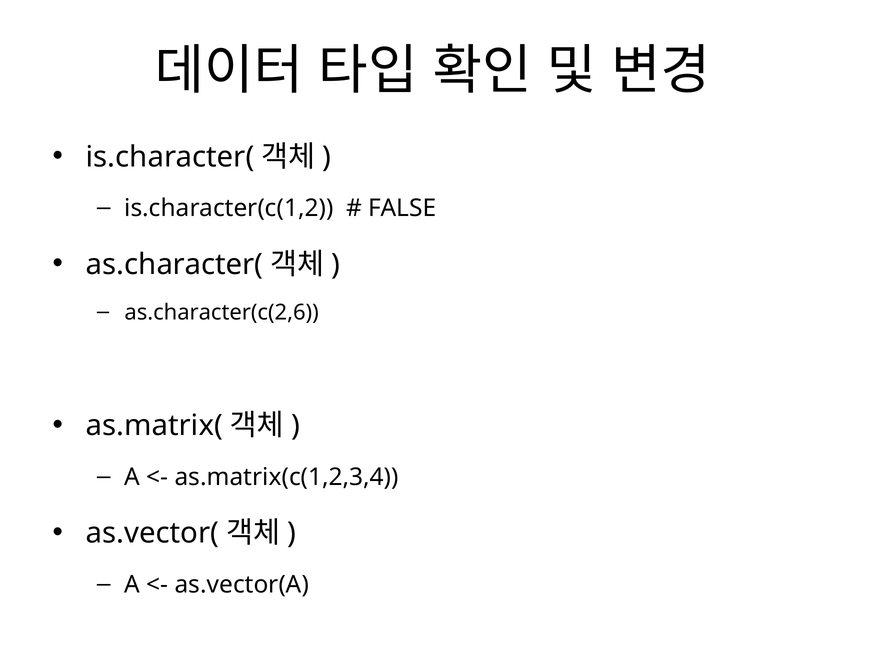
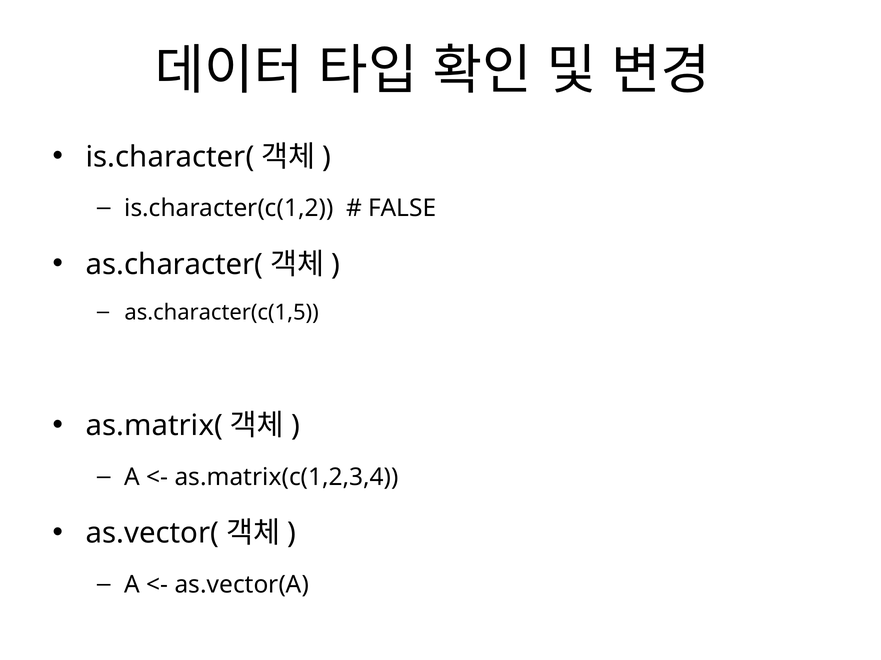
as.character(c(2,6: as.character(c(2,6 -> as.character(c(1,5
